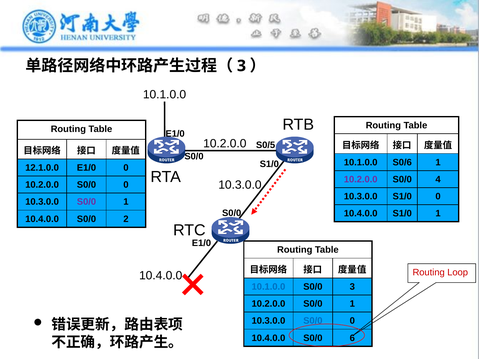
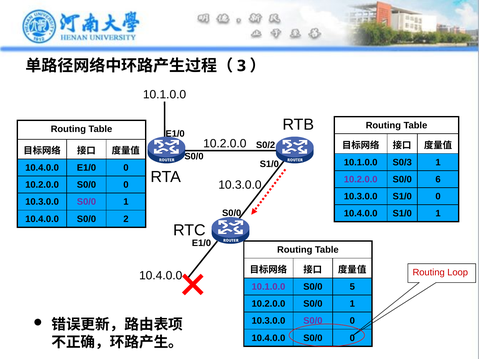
S0/5: S0/5 -> S0/2
S0/6: S0/6 -> S0/3
12.1.0.0 at (42, 168): 12.1.0.0 -> 10.4.0.0
4: 4 -> 6
10.1.0.0 at (268, 287) colour: blue -> purple
S0/0 3: 3 -> 5
S0/0 at (313, 321) colour: blue -> purple
10.4.0.0 S0/0 6: 6 -> 0
